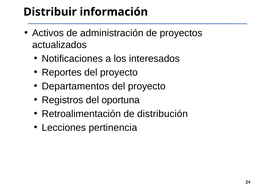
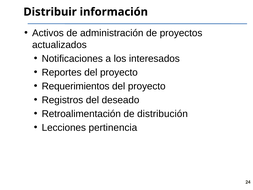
Departamentos: Departamentos -> Requerimientos
oportuna: oportuna -> deseado
